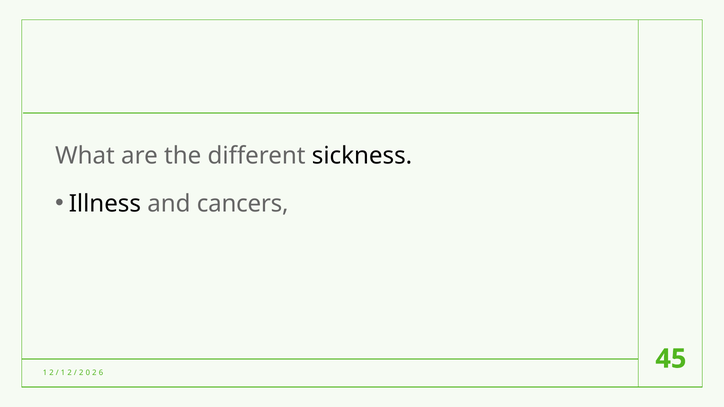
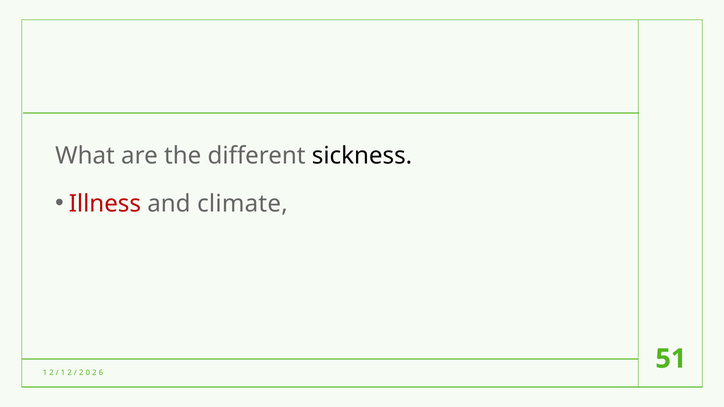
Illness colour: black -> red
cancers: cancers -> climate
45: 45 -> 51
